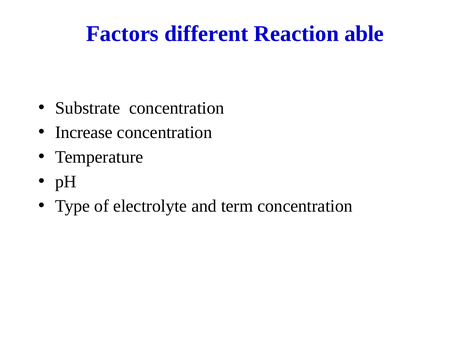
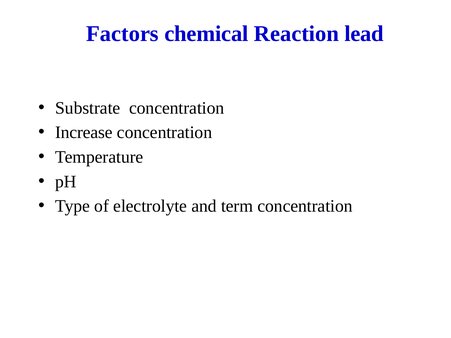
different: different -> chemical
able: able -> lead
